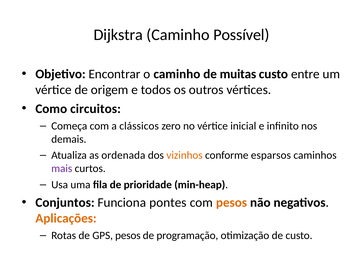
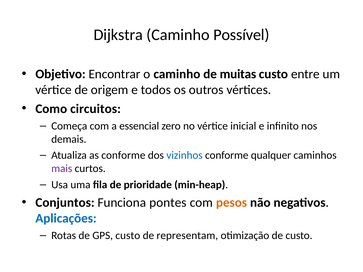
clássicos: clássicos -> essencial
as ordenada: ordenada -> conforme
vizinhos colour: orange -> blue
esparsos: esparsos -> qualquer
Aplicações colour: orange -> blue
GPS pesos: pesos -> custo
programação: programação -> representam
